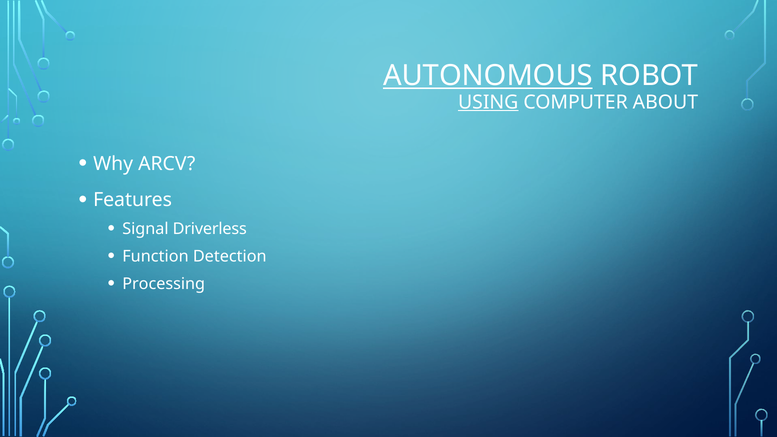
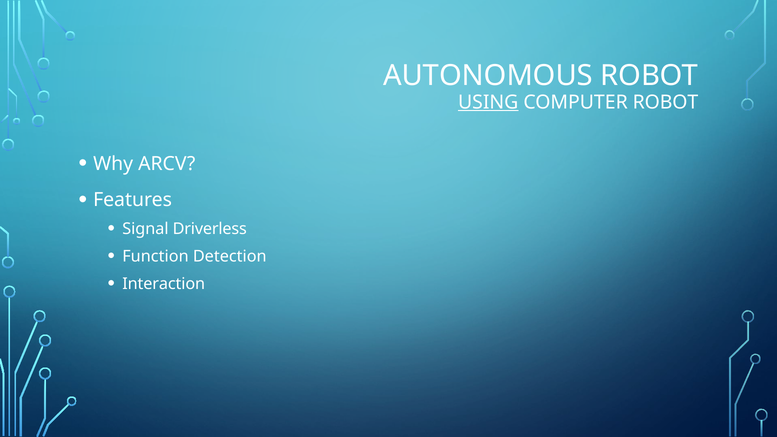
AUTONOMOUS underline: present -> none
COMPUTER ABOUT: ABOUT -> ROBOT
Processing: Processing -> Interaction
